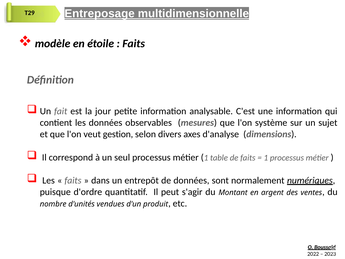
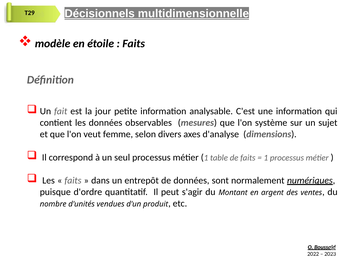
Entreposage: Entreposage -> Décisionnels
gestion: gestion -> femme
